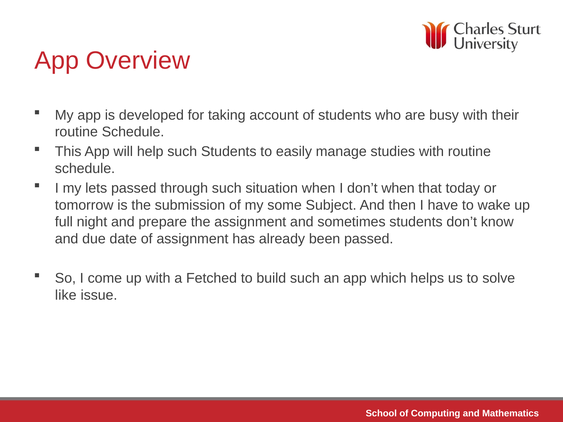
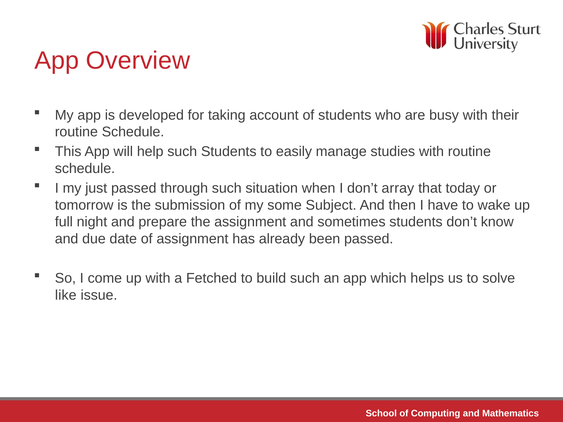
lets: lets -> just
don’t when: when -> array
